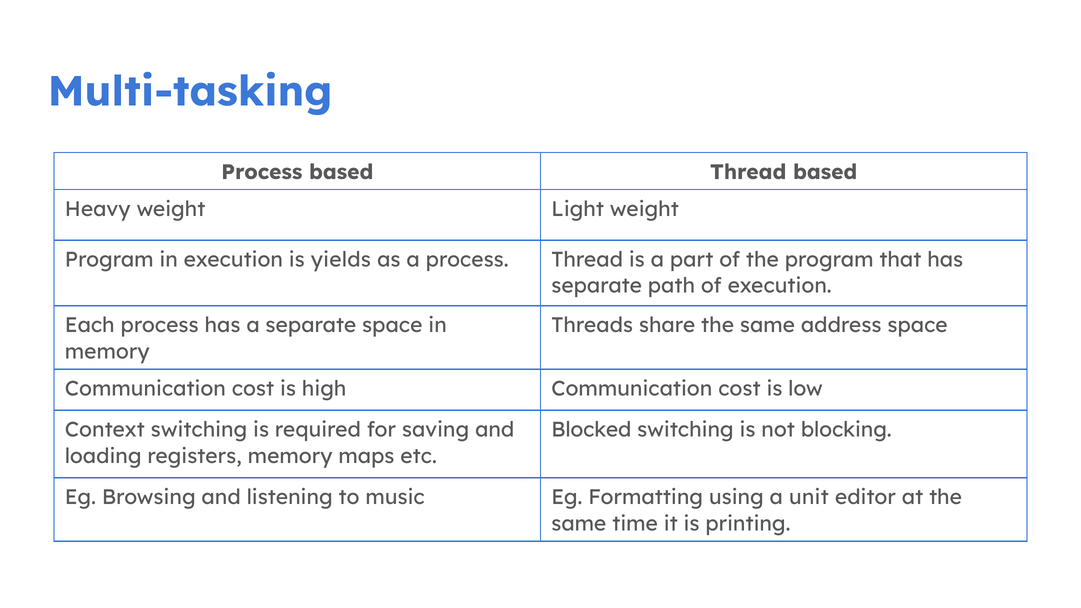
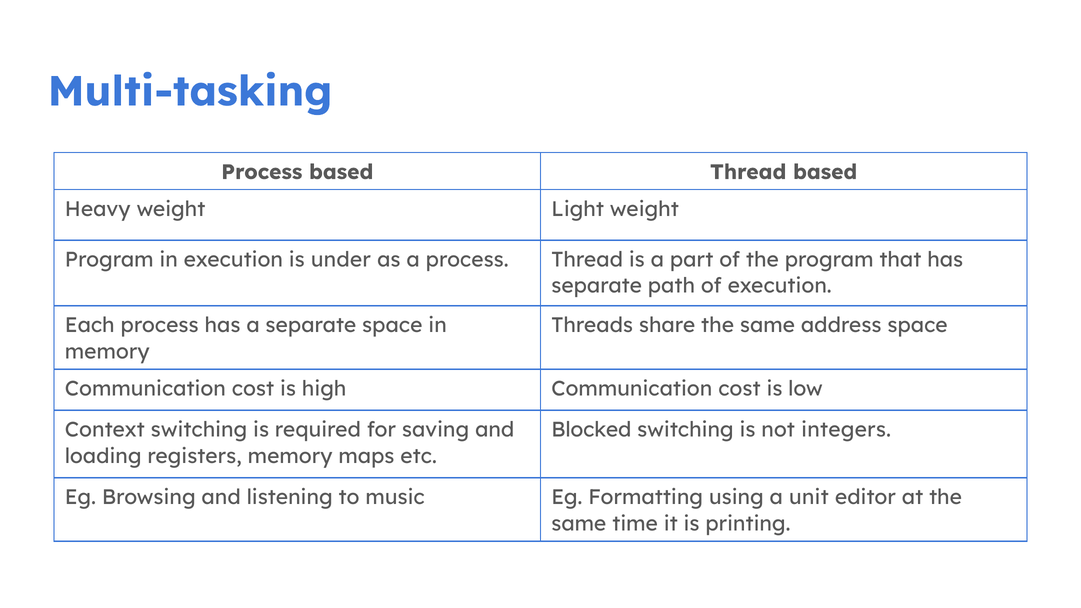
yields: yields -> under
blocking: blocking -> integers
